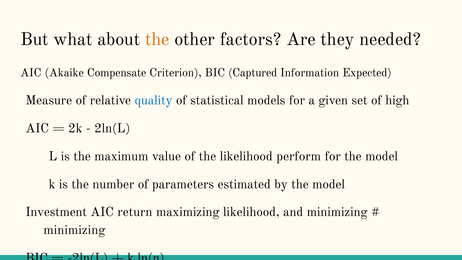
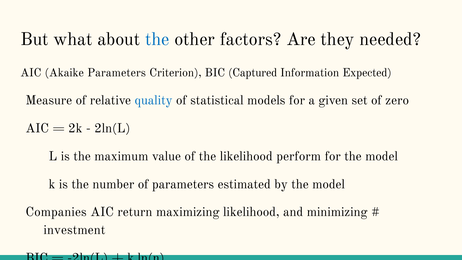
the at (157, 39) colour: orange -> blue
Akaike Compensate: Compensate -> Parameters
high: high -> zero
Investment: Investment -> Companies
minimizing at (74, 230): minimizing -> investment
